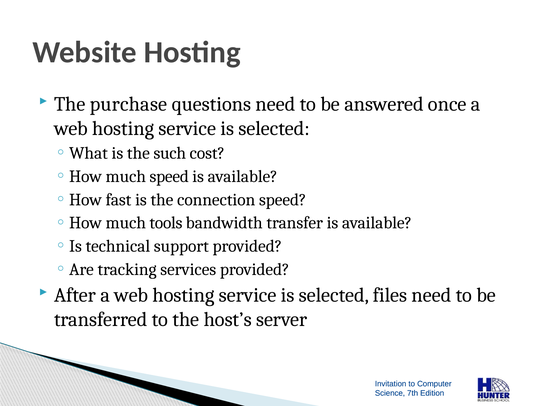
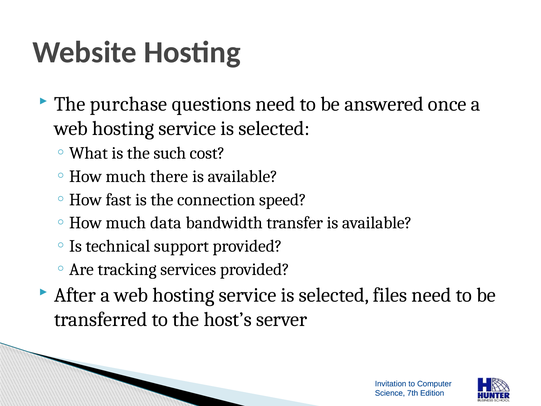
much speed: speed -> there
tools: tools -> data
